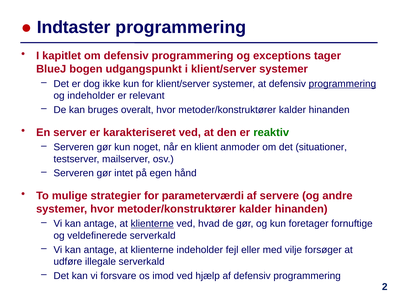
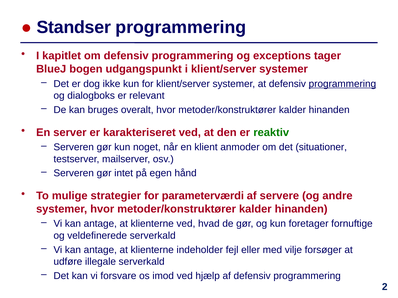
Indtaster: Indtaster -> Standser
og indeholder: indeholder -> dialogboks
klienterne at (152, 224) underline: present -> none
